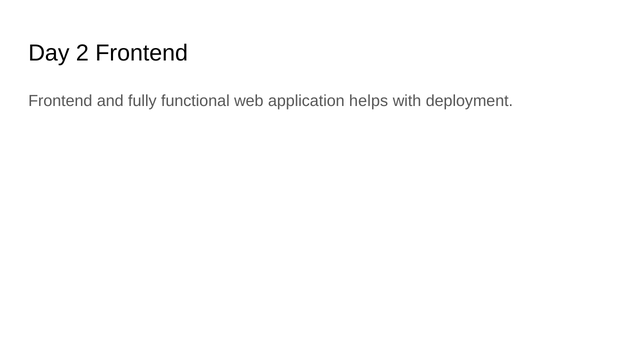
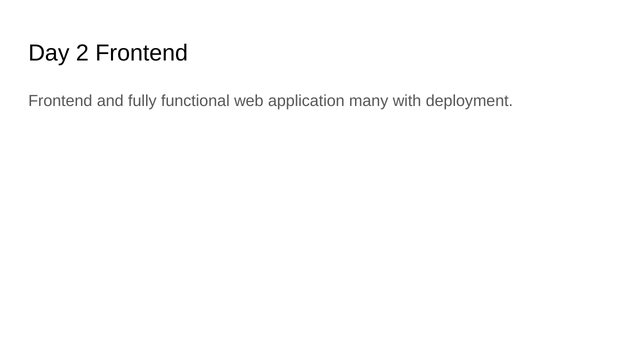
helps: helps -> many
